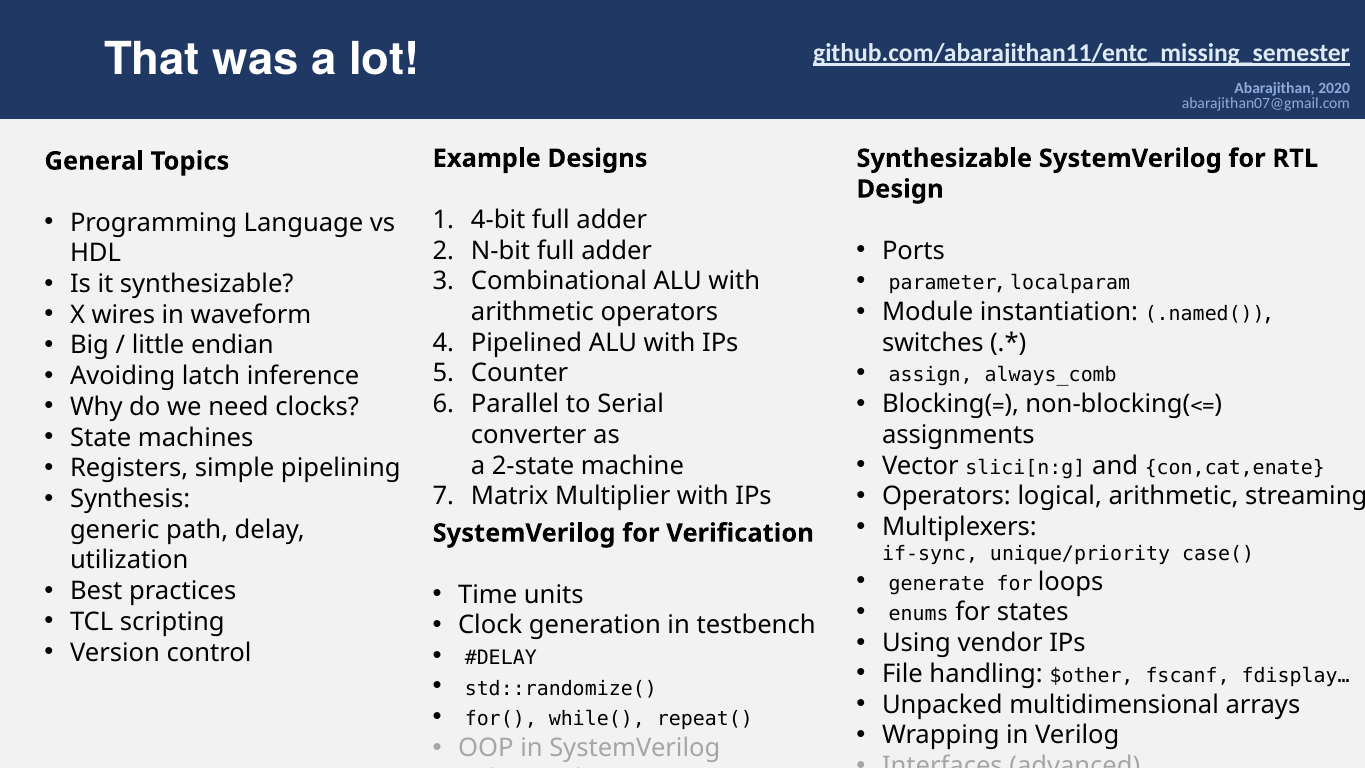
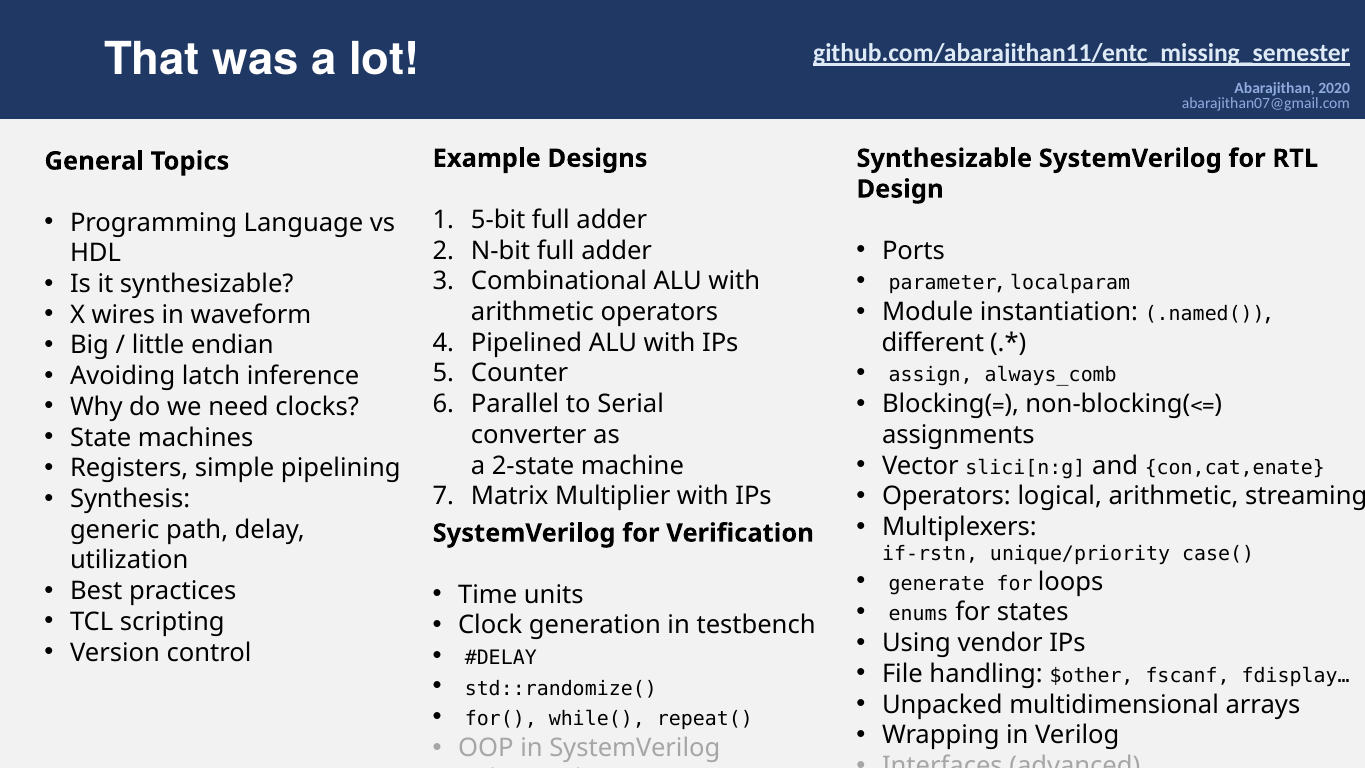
4-bit: 4-bit -> 5-bit
switches: switches -> different
if-sync: if-sync -> if-rstn
